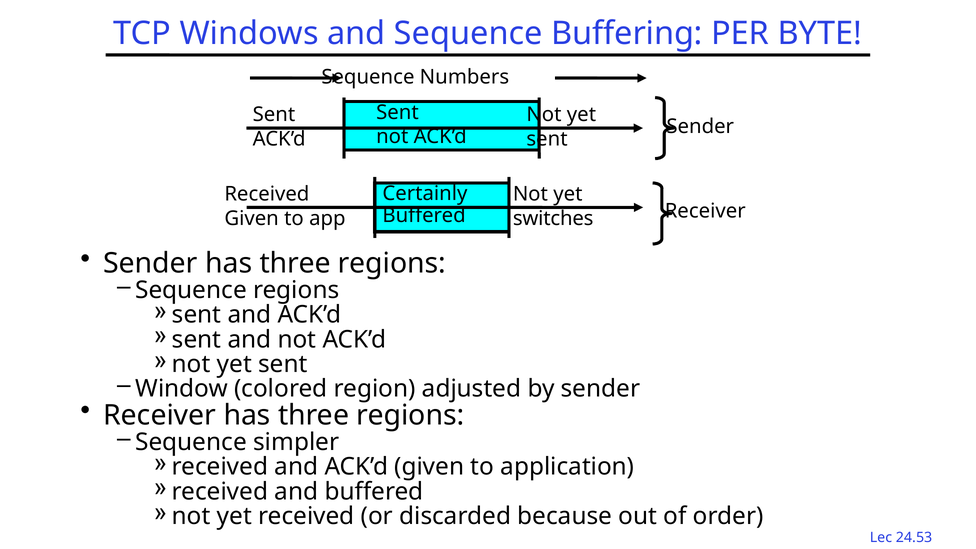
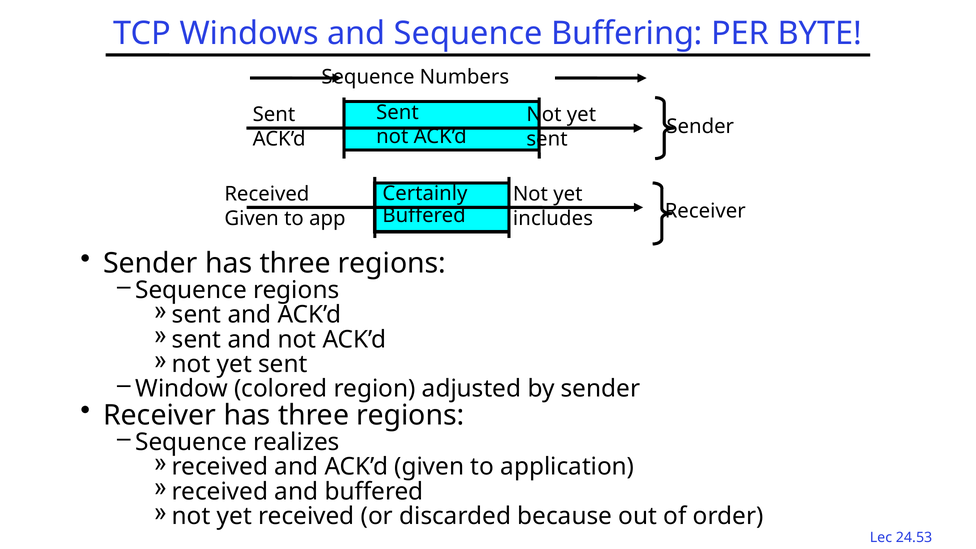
switches: switches -> includes
simpler: simpler -> realizes
